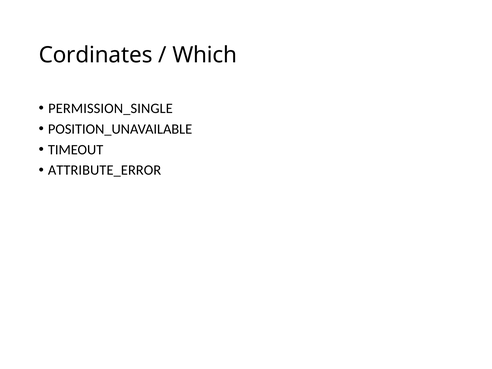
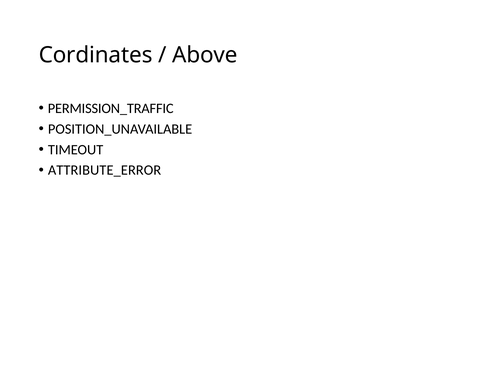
Which: Which -> Above
PERMISSION_SINGLE: PERMISSION_SINGLE -> PERMISSION_TRAFFIC
